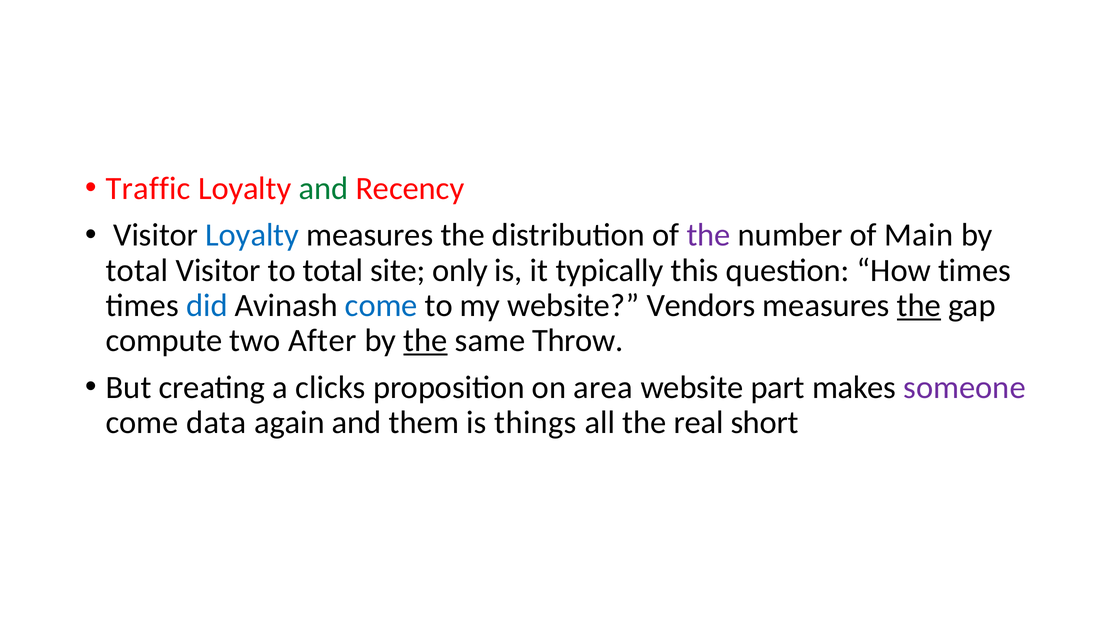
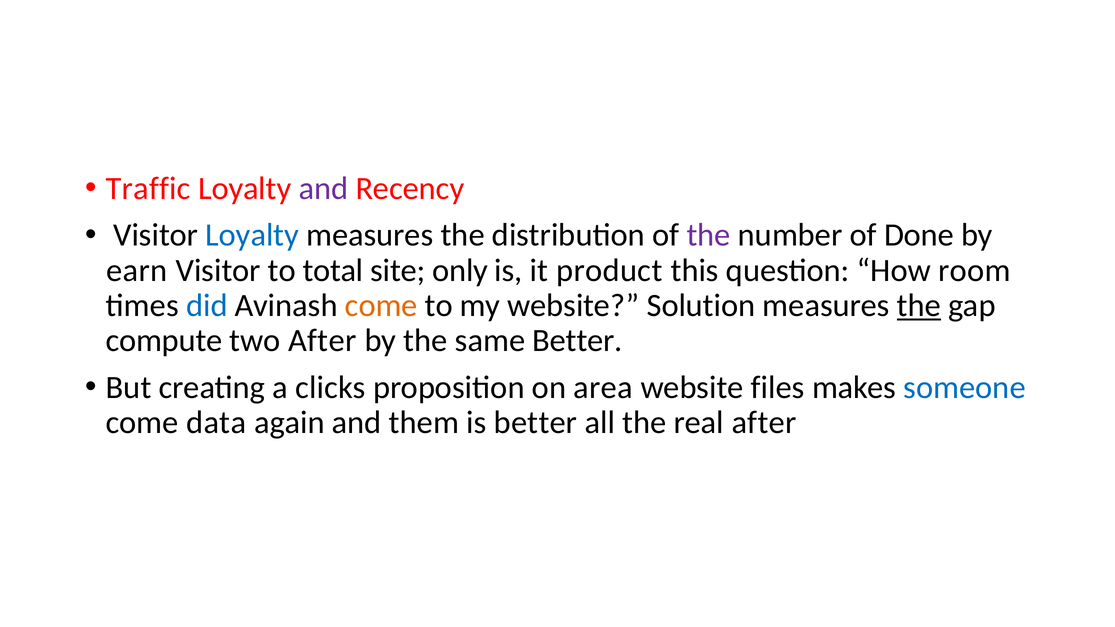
and at (324, 189) colour: green -> purple
Main: Main -> Done
total at (137, 270): total -> earn
typically: typically -> product
How times: times -> room
come at (381, 306) colour: blue -> orange
Vendors: Vendors -> Solution
the at (425, 341) underline: present -> none
same Throw: Throw -> Better
part: part -> files
someone colour: purple -> blue
is things: things -> better
real short: short -> after
